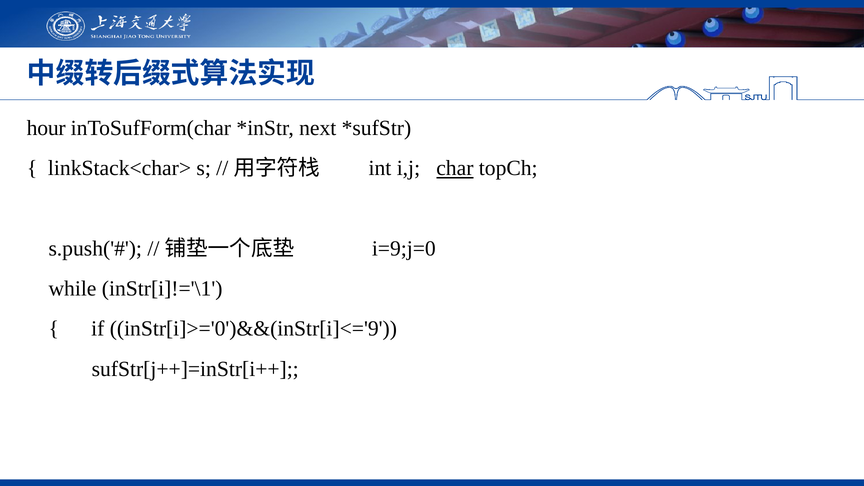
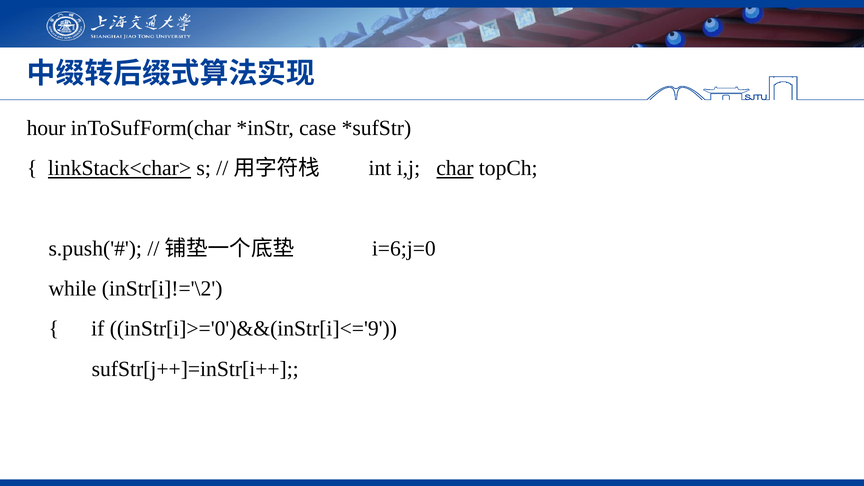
next: next -> case
linkStack<char> underline: none -> present
i=9;j=0: i=9;j=0 -> i=6;j=0
inStr[i]!='\1: inStr[i]!='\1 -> inStr[i]!='\2
